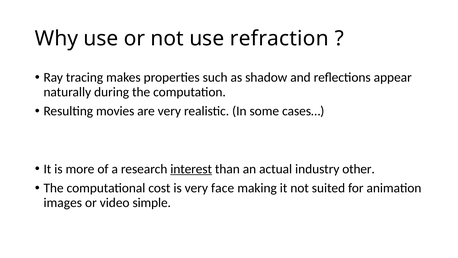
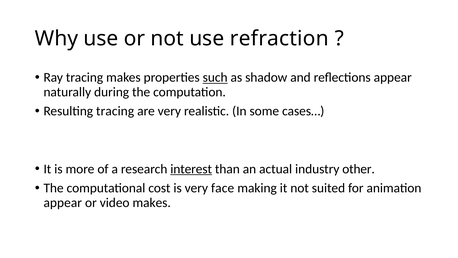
such underline: none -> present
Resulting movies: movies -> tracing
images at (63, 202): images -> appear
video simple: simple -> makes
